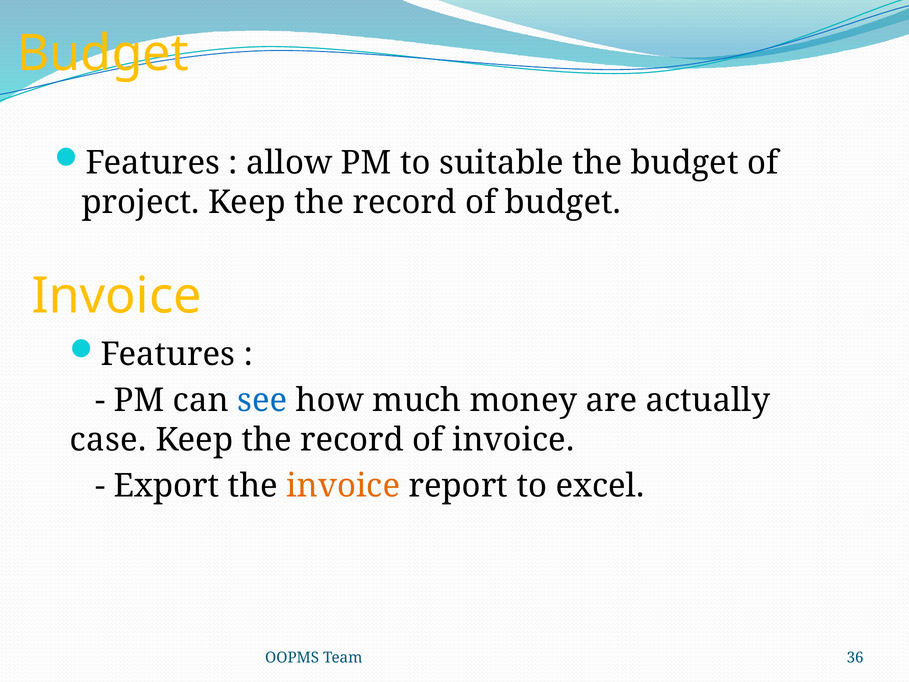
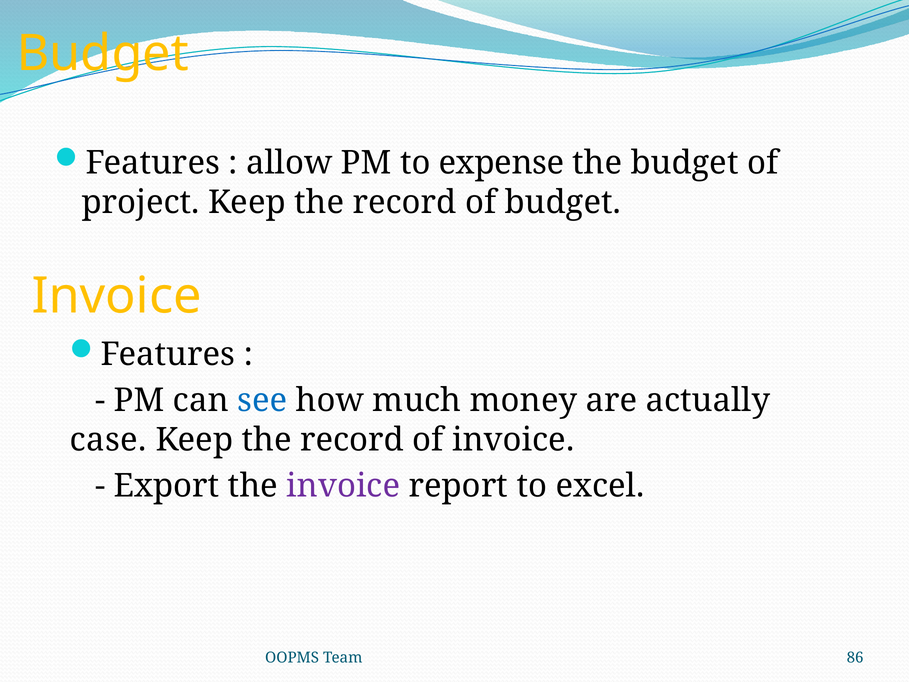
suitable: suitable -> expense
invoice at (343, 486) colour: orange -> purple
36: 36 -> 86
